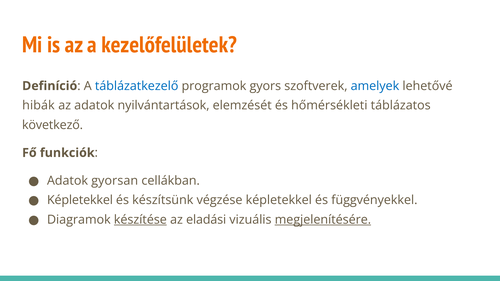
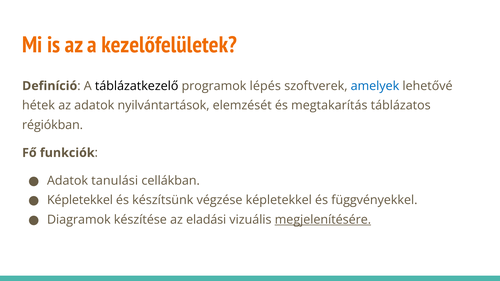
táblázatkezelő colour: blue -> black
gyors: gyors -> lépés
hibák: hibák -> hétek
hőmérsékleti: hőmérsékleti -> megtakarítás
következő: következő -> régiókban
gyorsan: gyorsan -> tanulási
készítése underline: present -> none
